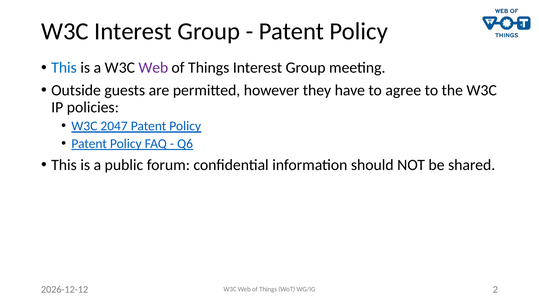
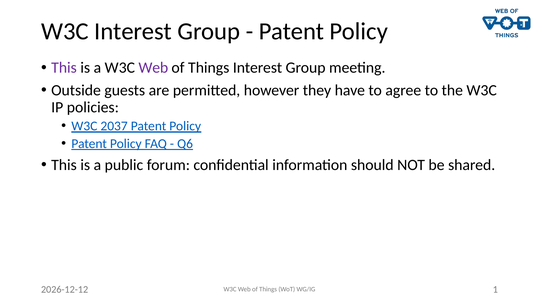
This at (64, 68) colour: blue -> purple
2047: 2047 -> 2037
2: 2 -> 1
